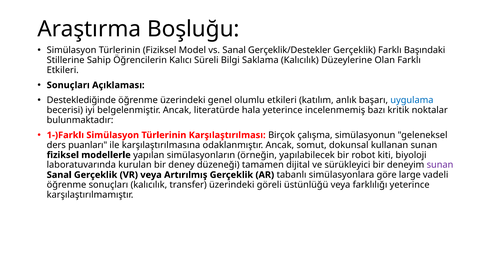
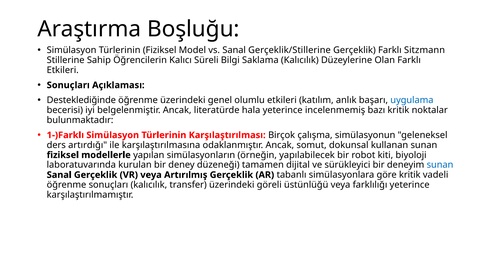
Gerçeklik/Destekler: Gerçeklik/Destekler -> Gerçeklik/Stillerine
Başındaki: Başındaki -> Sitzmann
puanları: puanları -> artırdığı
sunan at (440, 165) colour: purple -> blue
göre large: large -> kritik
